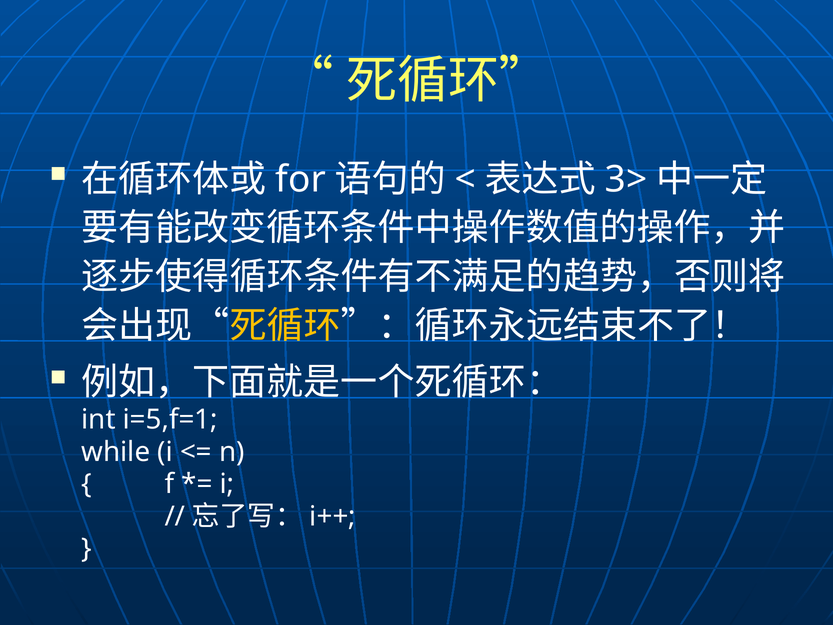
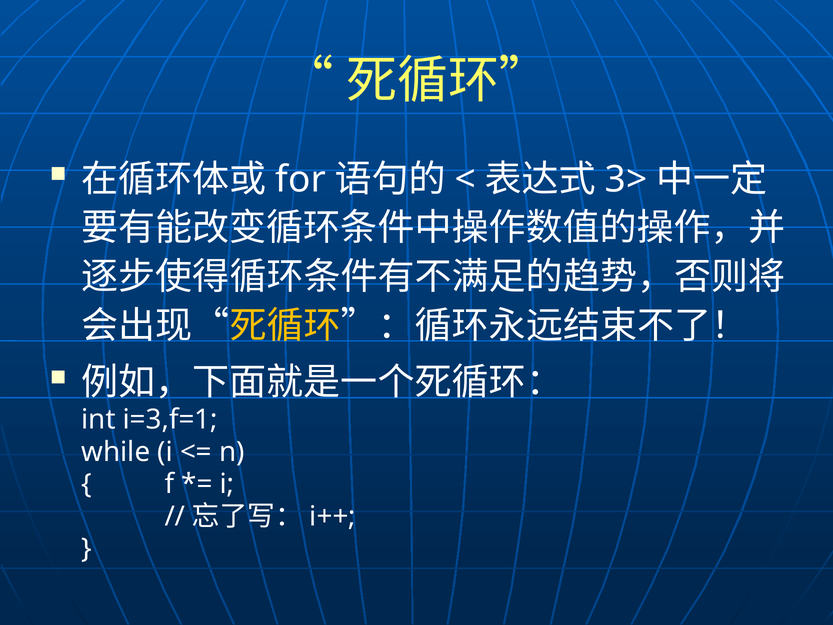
i=5,f=1: i=5,f=1 -> i=3,f=1
